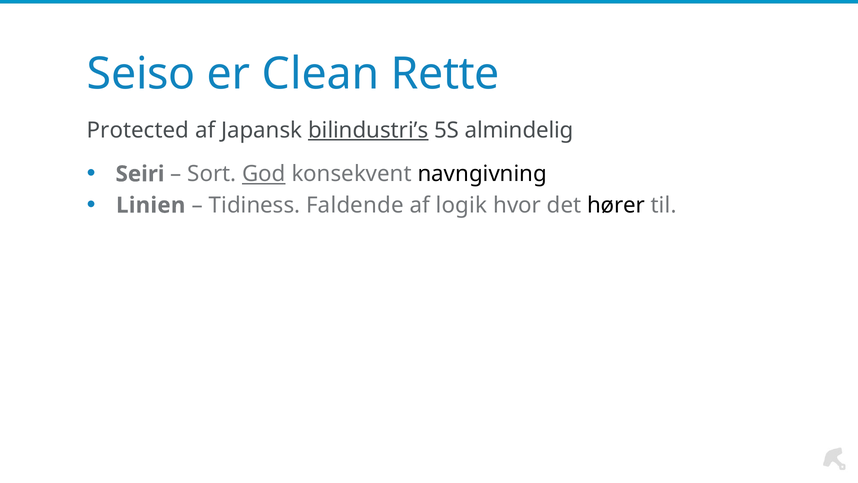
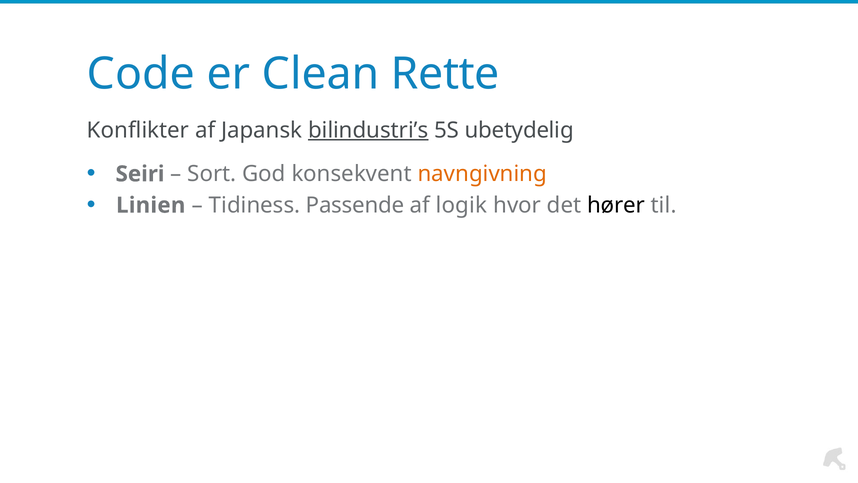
Seiso: Seiso -> Code
Protected: Protected -> Konflikter
almindelig: almindelig -> ubetydelig
God underline: present -> none
navngivning colour: black -> orange
Faldende: Faldende -> Passende
